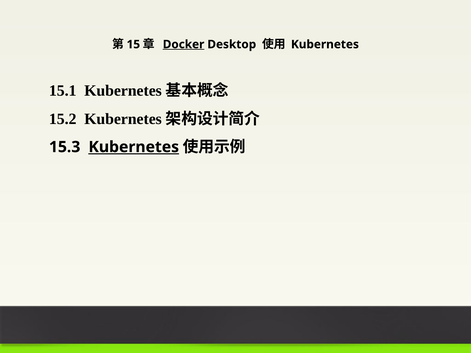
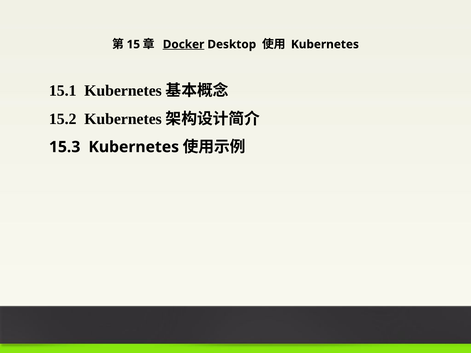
Kubernetes at (134, 147) underline: present -> none
